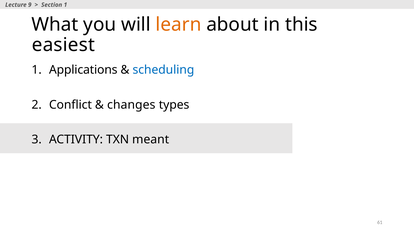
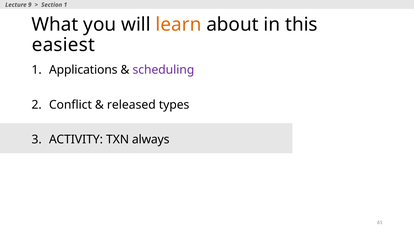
scheduling colour: blue -> purple
changes: changes -> released
meant: meant -> always
